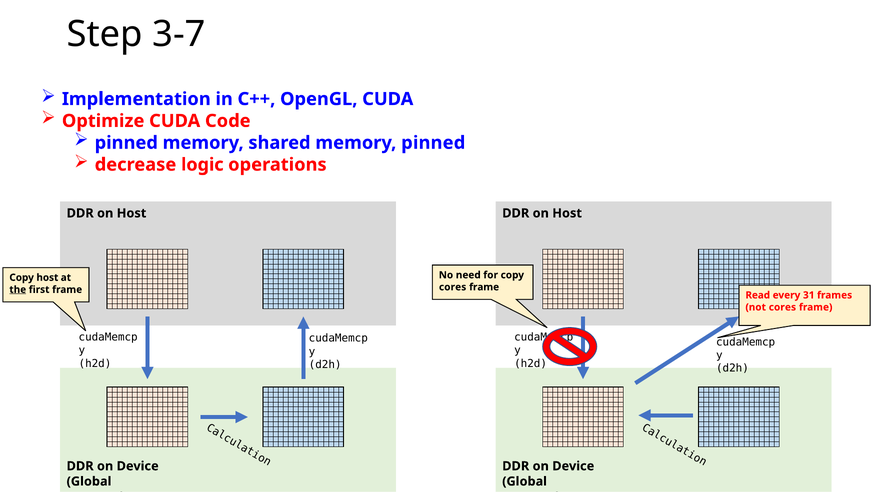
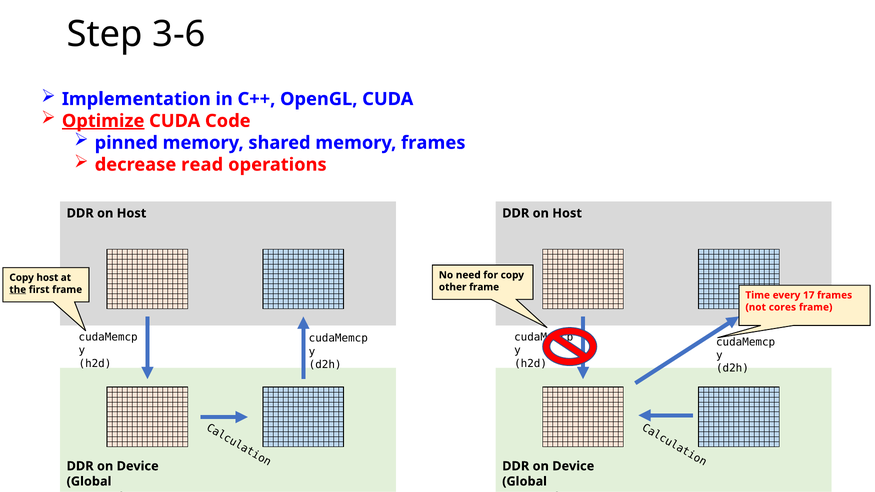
3-7: 3-7 -> 3-6
Optimize underline: none -> present
memory pinned: pinned -> frames
logic: logic -> read
cores at (453, 287): cores -> other
Read: Read -> Time
31: 31 -> 17
